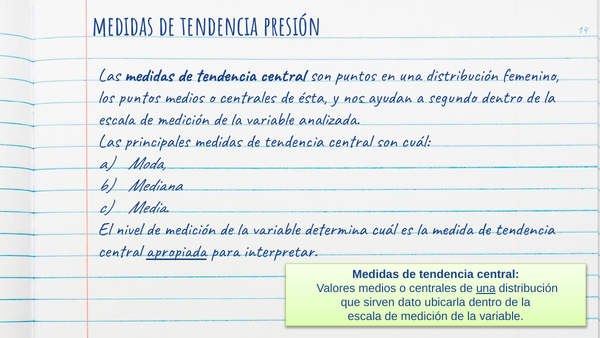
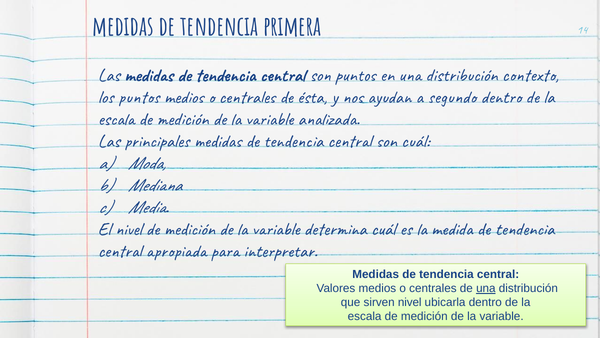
presión: presión -> primera
femenino: femenino -> contexto
apropiada underline: present -> none
sirven dato: dato -> nivel
